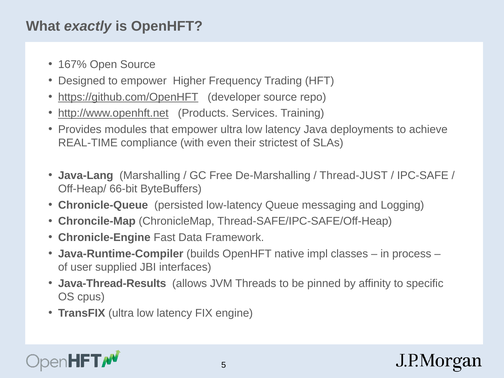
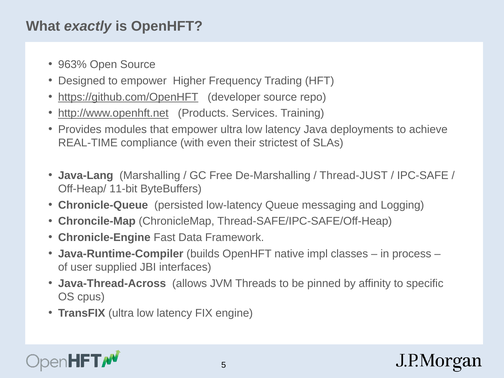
167%: 167% -> 963%
66-bit: 66-bit -> 11-bit
Java-Thread-Results: Java-Thread-Results -> Java-Thread-Across
